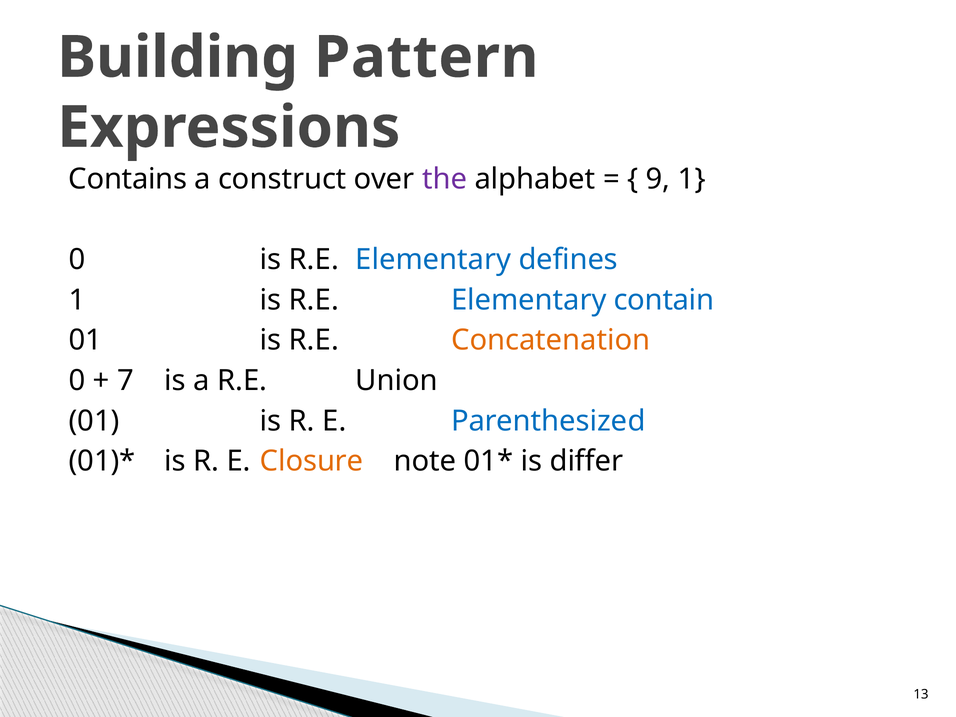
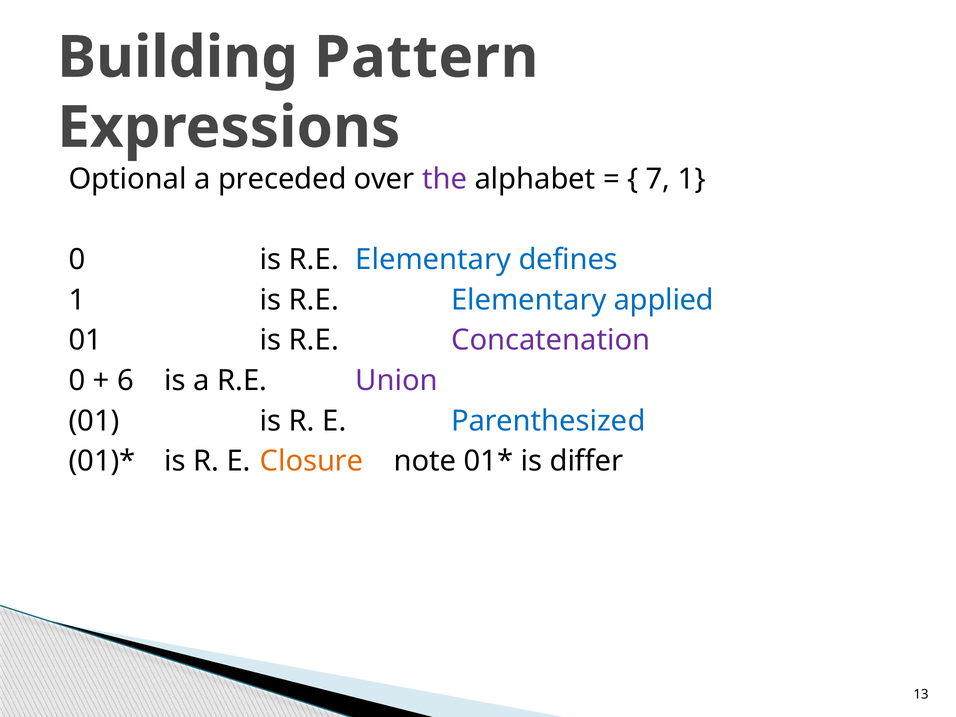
Contains: Contains -> Optional
construct: construct -> preceded
9: 9 -> 7
contain: contain -> applied
Concatenation colour: orange -> purple
7: 7 -> 6
Union colour: black -> purple
